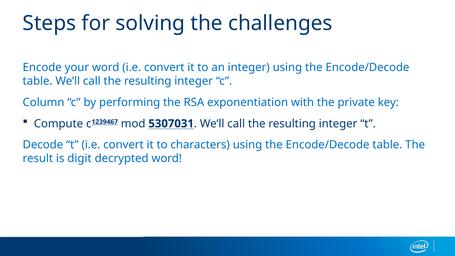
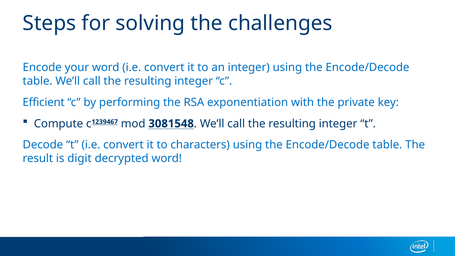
Column: Column -> Efficient
5307031: 5307031 -> 3081548
